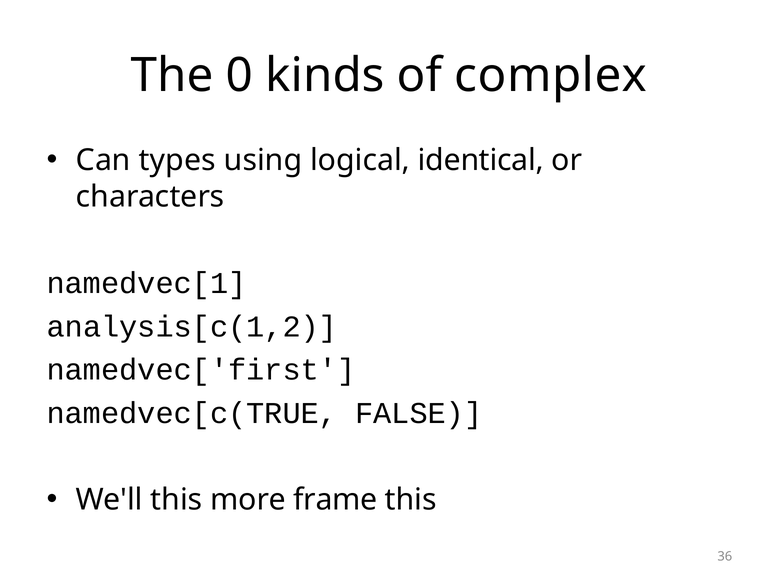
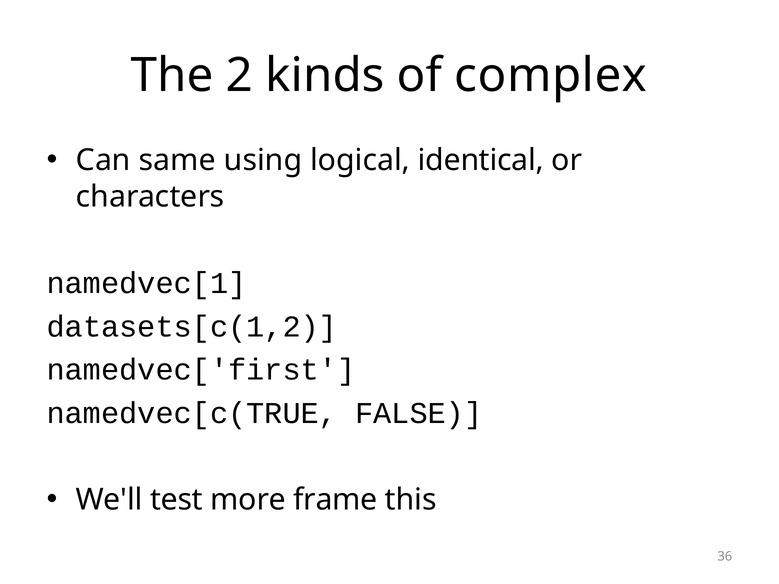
0: 0 -> 2
types: types -> same
analysis[c(1,2: analysis[c(1,2 -> datasets[c(1,2
We'll this: this -> test
